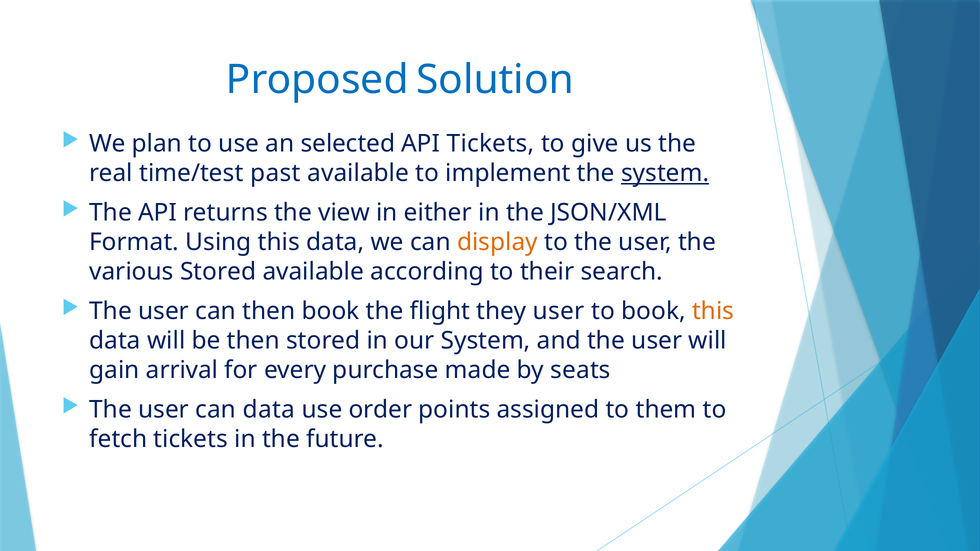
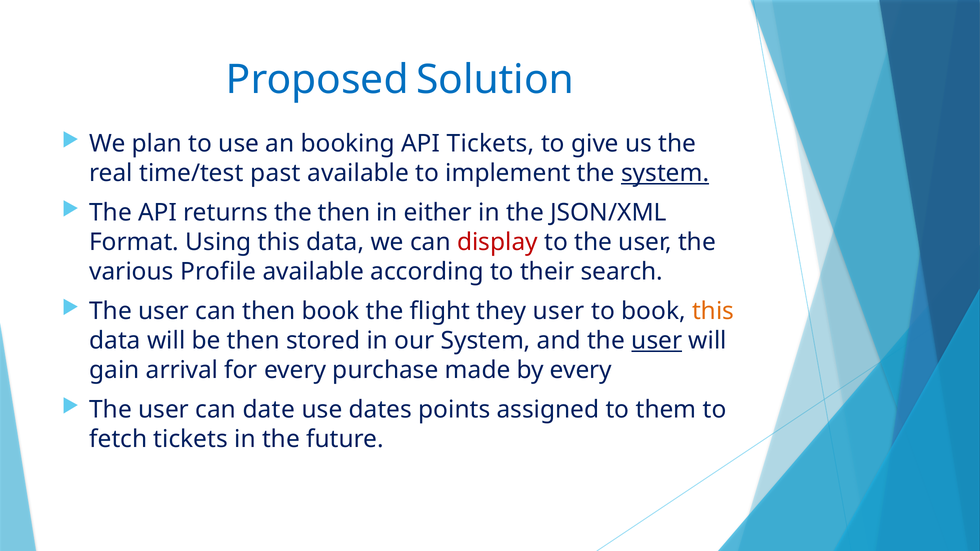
selected: selected -> booking
the view: view -> then
display colour: orange -> red
various Stored: Stored -> Profile
user at (657, 341) underline: none -> present
by seats: seats -> every
can data: data -> date
order: order -> dates
